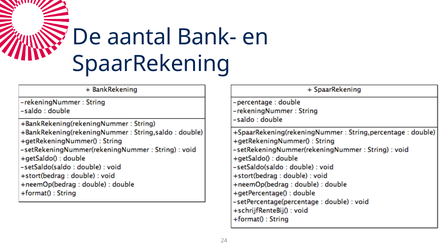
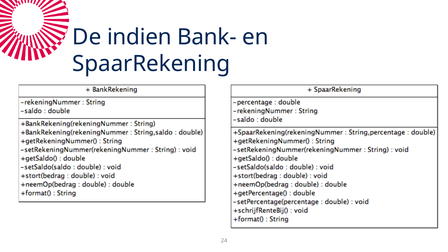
aantal: aantal -> indien
